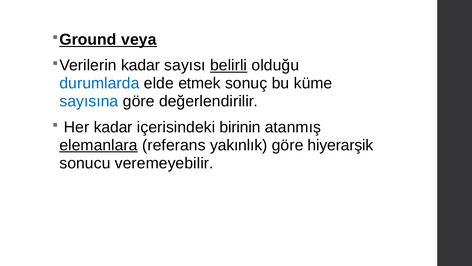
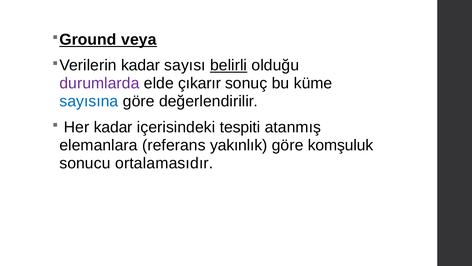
durumlarda colour: blue -> purple
etmek: etmek -> çıkarır
birinin: birinin -> tespiti
elemanlara underline: present -> none
hiyerarşik: hiyerarşik -> komşuluk
veremeyebilir: veremeyebilir -> ortalamasıdır
